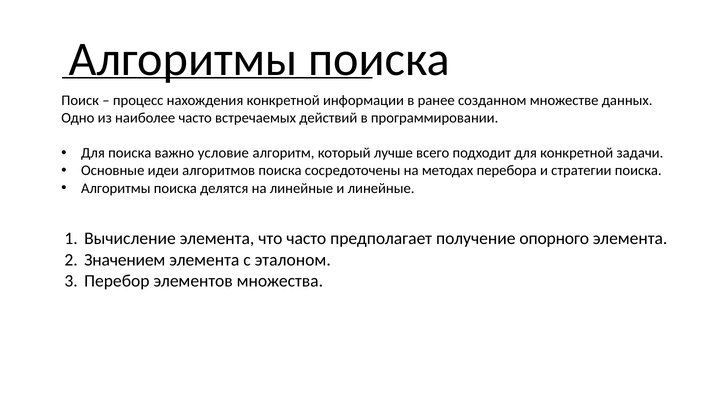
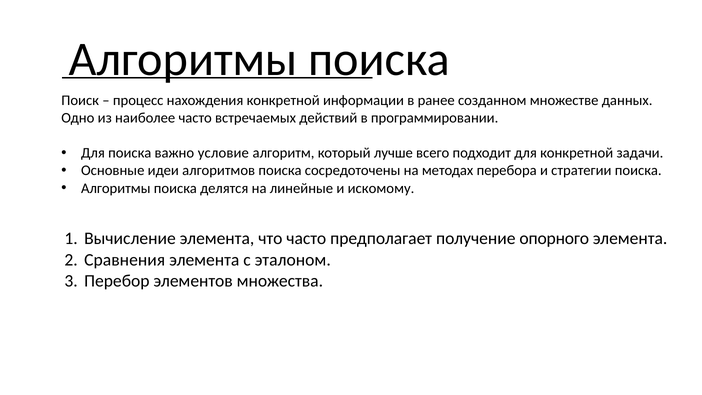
и линейные: линейные -> искомому
Значением: Значением -> Сравнения
